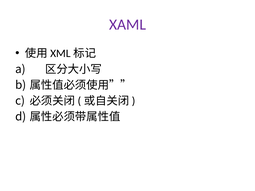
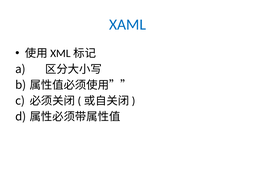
XAML colour: purple -> blue
